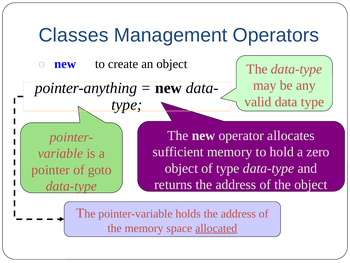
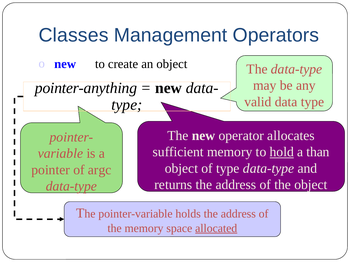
hold underline: none -> present
zero: zero -> than
goto: goto -> argc
